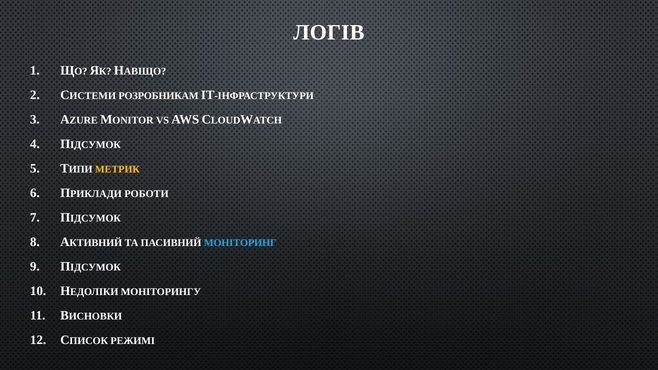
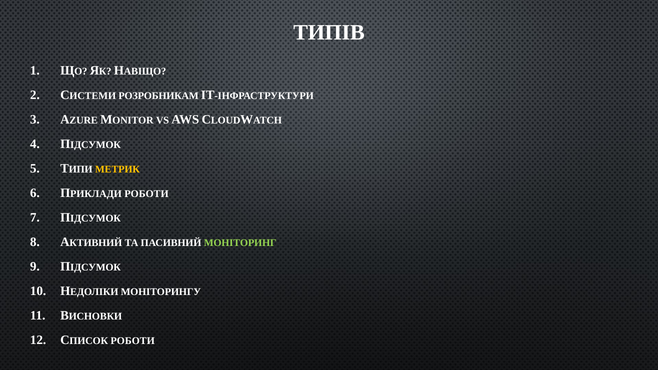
ЛОГІВ: ЛОГІВ -> ТИПІВ
МОНІТОРИНГ colour: light blue -> light green
РЕЖИМІ at (133, 341): РЕЖИМІ -> РОБОТИ
